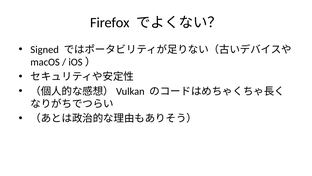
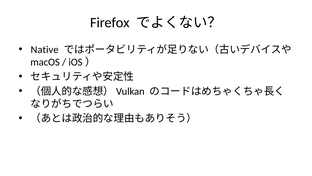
Signed: Signed -> Native
